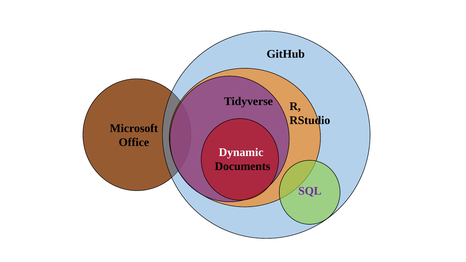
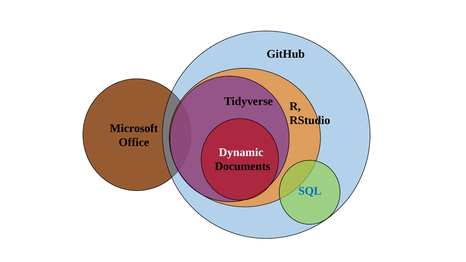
SQL colour: purple -> blue
